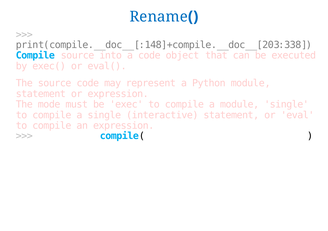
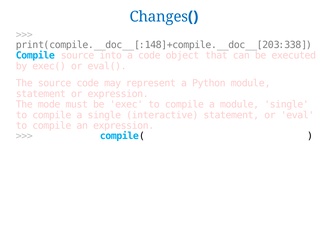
Rename: Rename -> Changes
